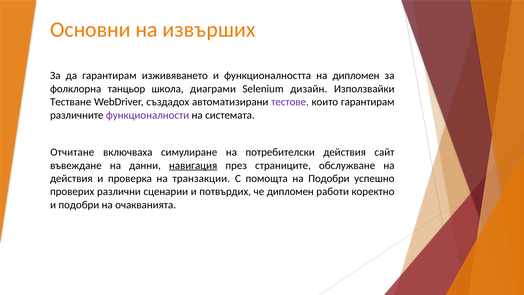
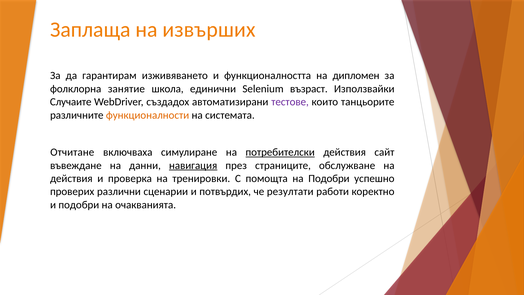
Основни: Основни -> Заплаща
танцьор: танцьор -> занятие
диаграми: диаграми -> единични
дизайн: дизайн -> възраст
Тестване: Тестване -> Случаите
които гарантирам: гарантирам -> танцьорите
функционалности colour: purple -> orange
потребителски underline: none -> present
транзакции: транзакции -> тренировки
че дипломен: дипломен -> резултати
